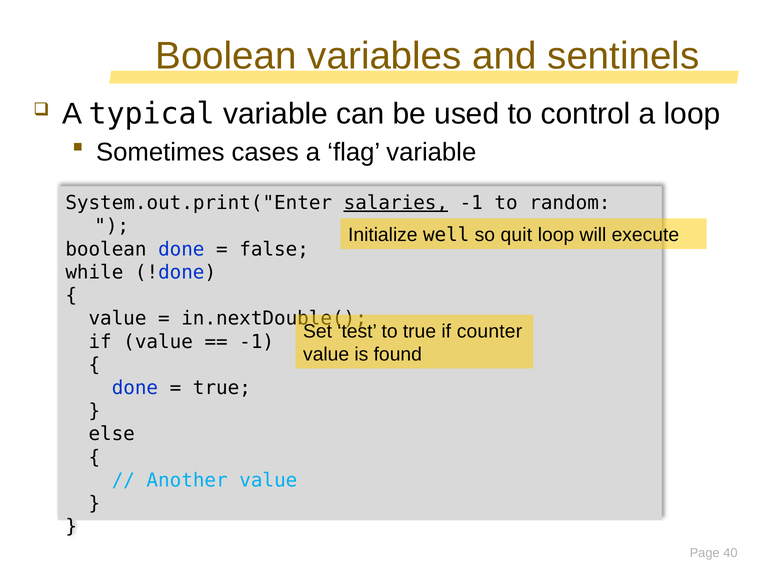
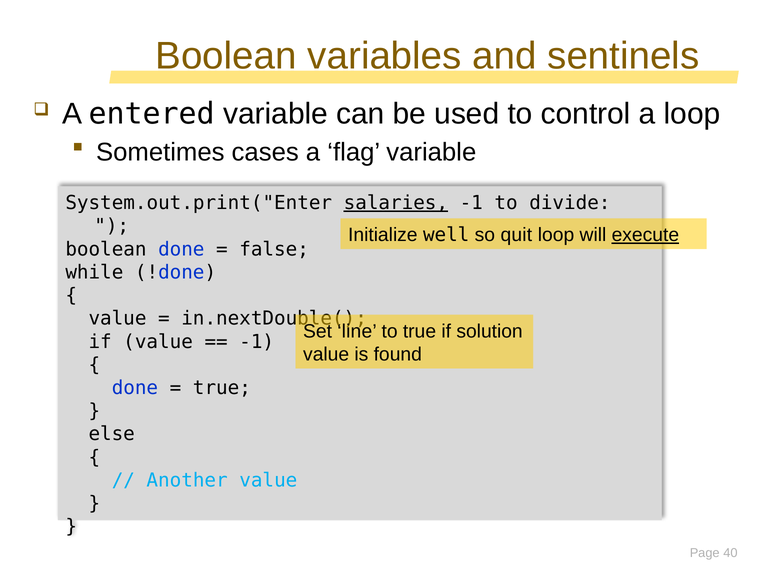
typical: typical -> entered
random: random -> divide
execute underline: none -> present
test: test -> line
counter: counter -> solution
